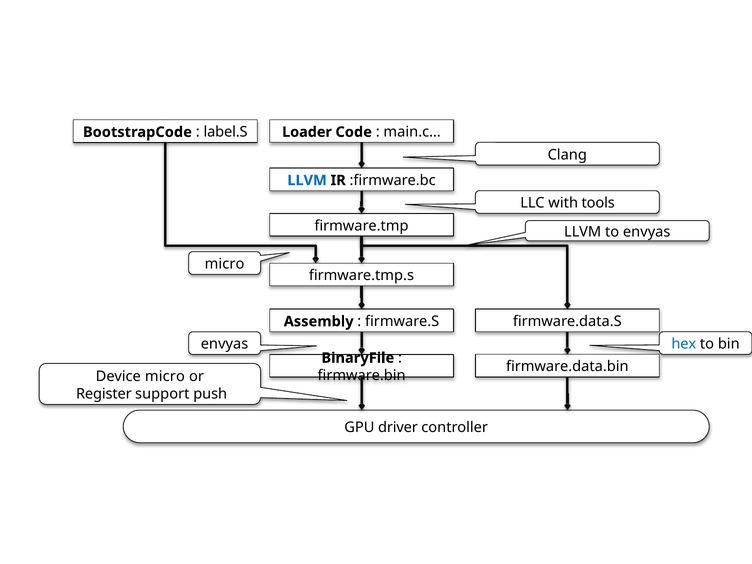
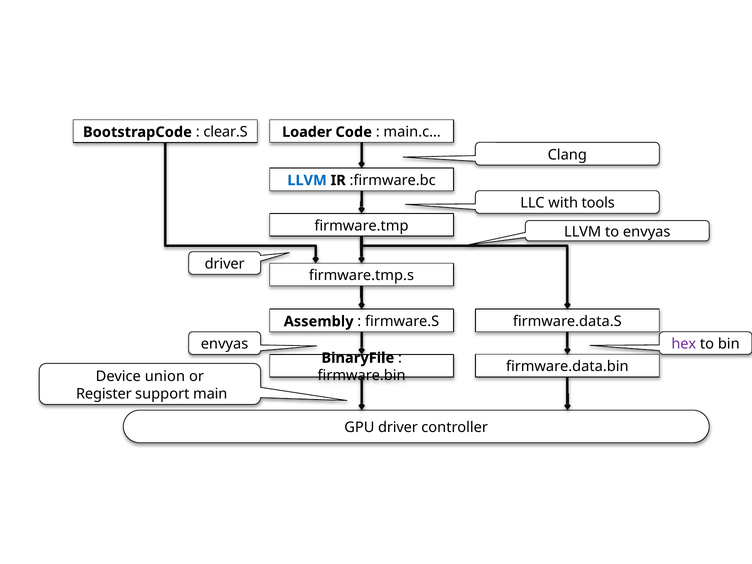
label.S: label.S -> clear.S
micro at (225, 264): micro -> driver
hex colour: blue -> purple
Device micro: micro -> union
push: push -> main
